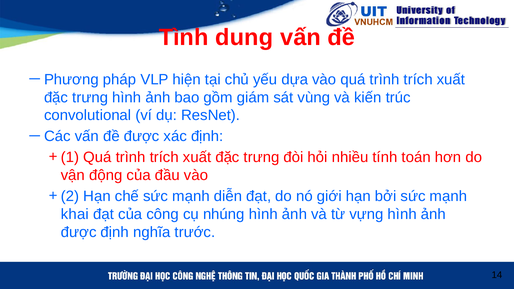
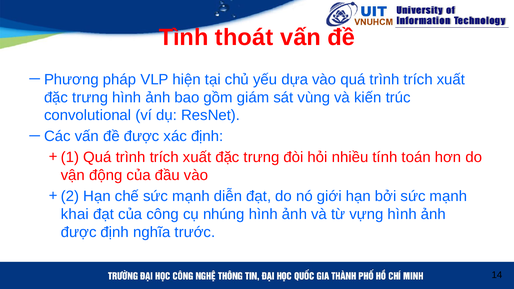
dung: dung -> thoát
